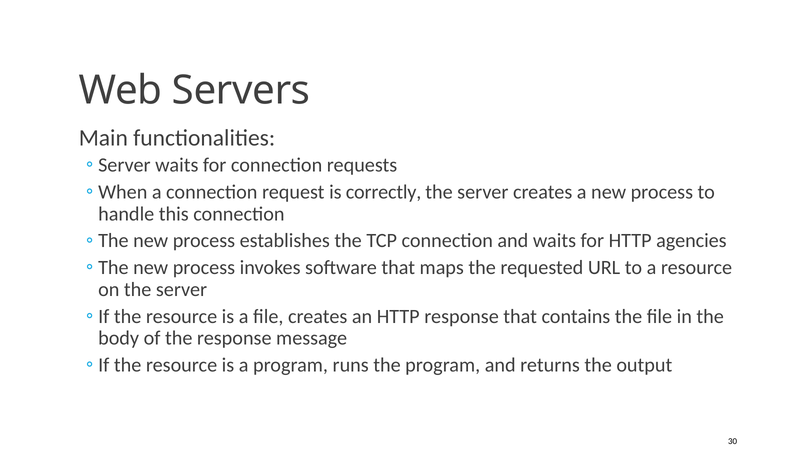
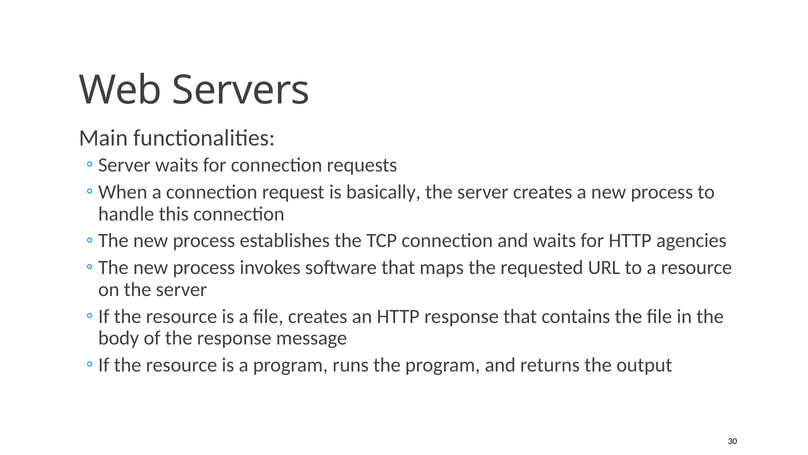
correctly: correctly -> basically
